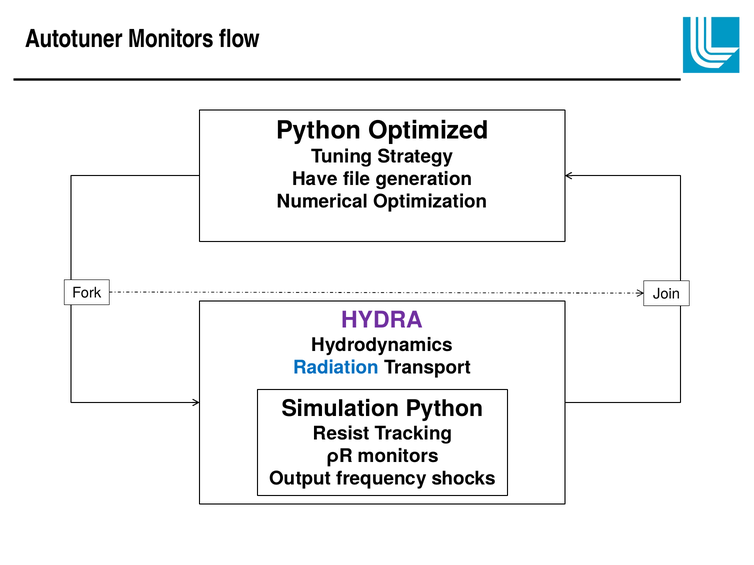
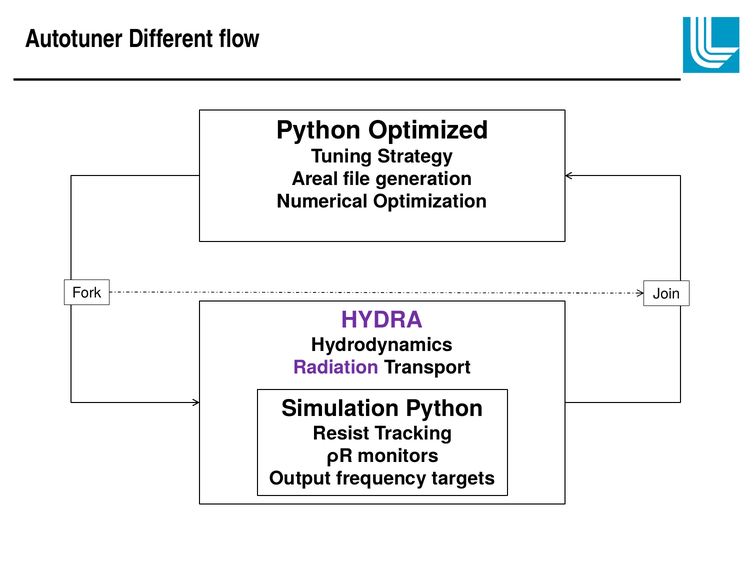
Autotuner Monitors: Monitors -> Different
Have: Have -> Areal
Radiation colour: blue -> purple
shocks: shocks -> targets
